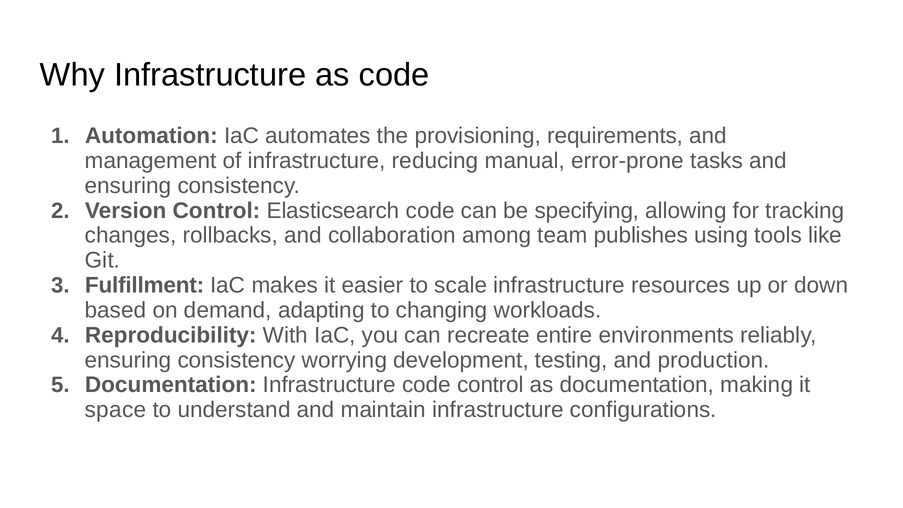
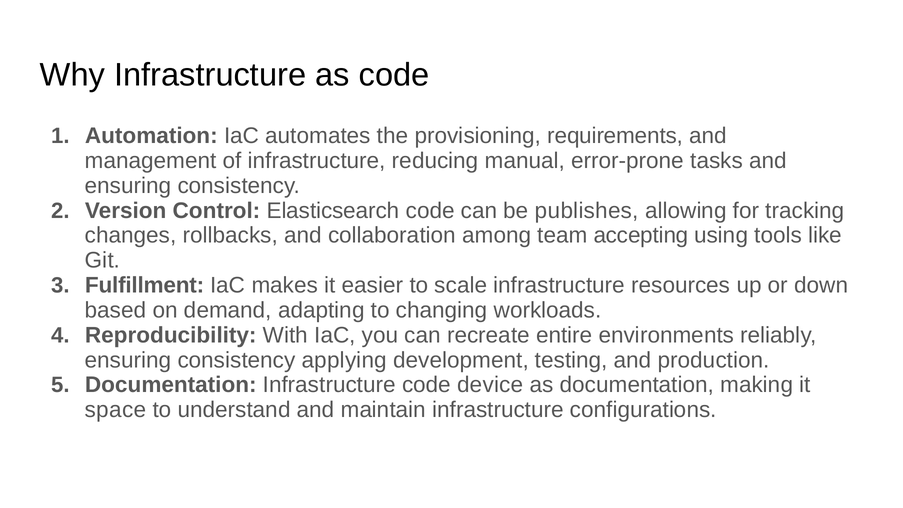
specifying: specifying -> publishes
publishes: publishes -> accepting
worrying: worrying -> applying
code control: control -> device
